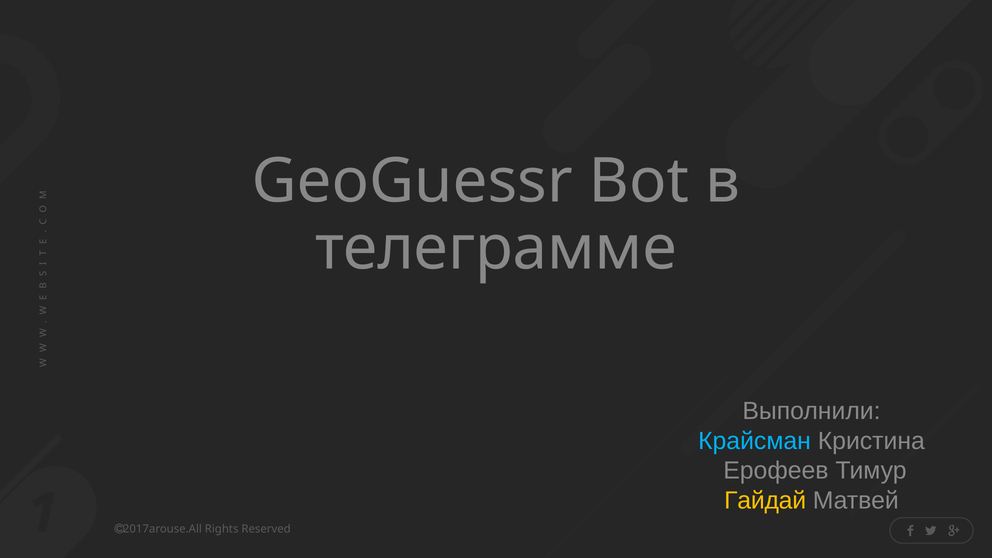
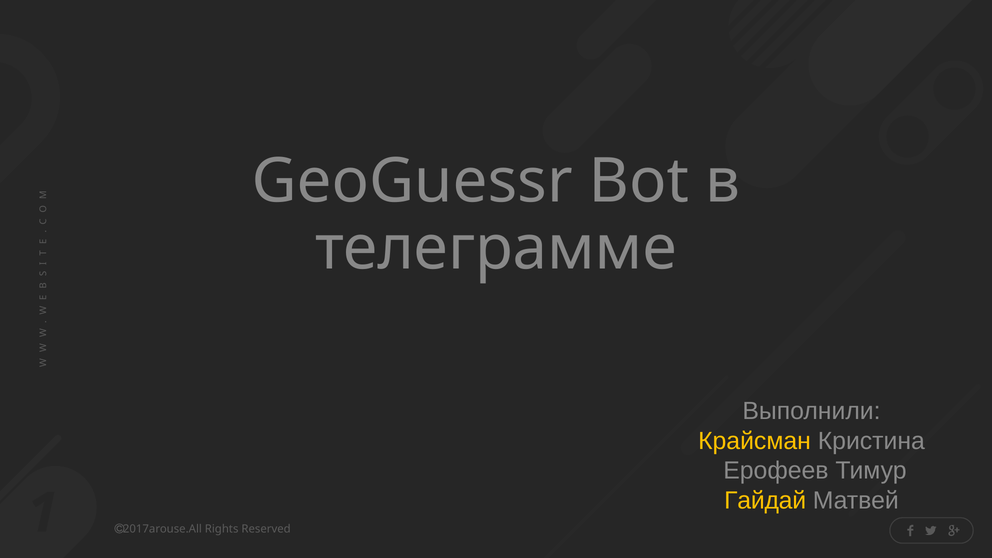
Крайсман colour: light blue -> yellow
